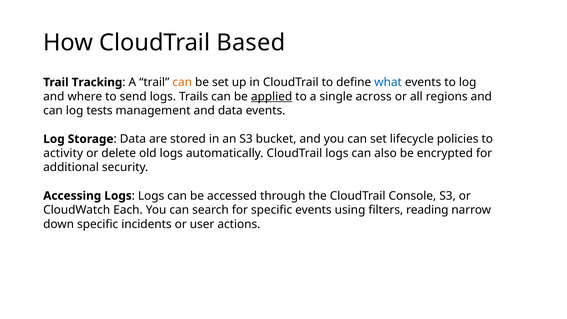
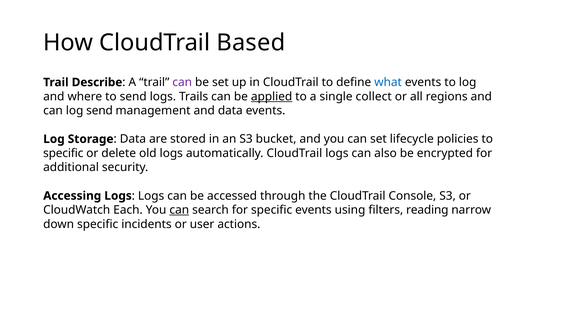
Tracking: Tracking -> Describe
can at (182, 82) colour: orange -> purple
across: across -> collect
log tests: tests -> send
activity at (63, 153): activity -> specific
can at (179, 210) underline: none -> present
